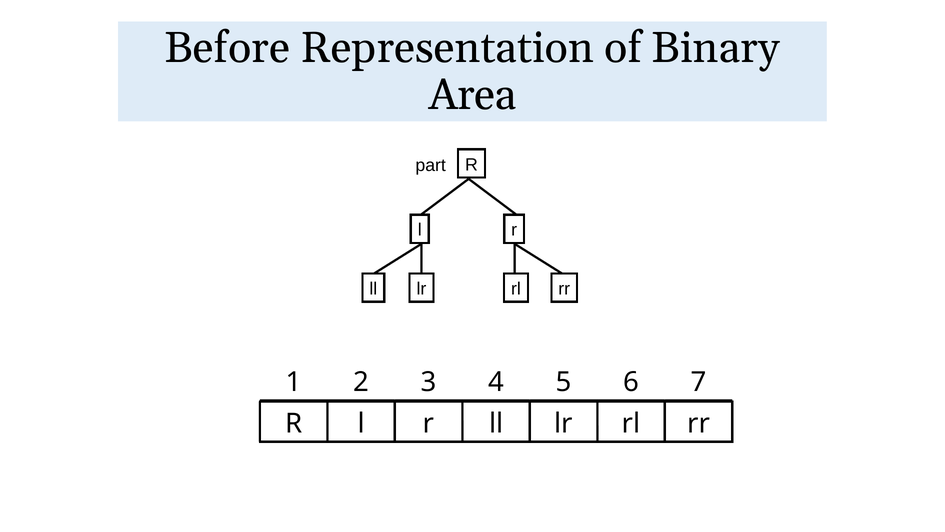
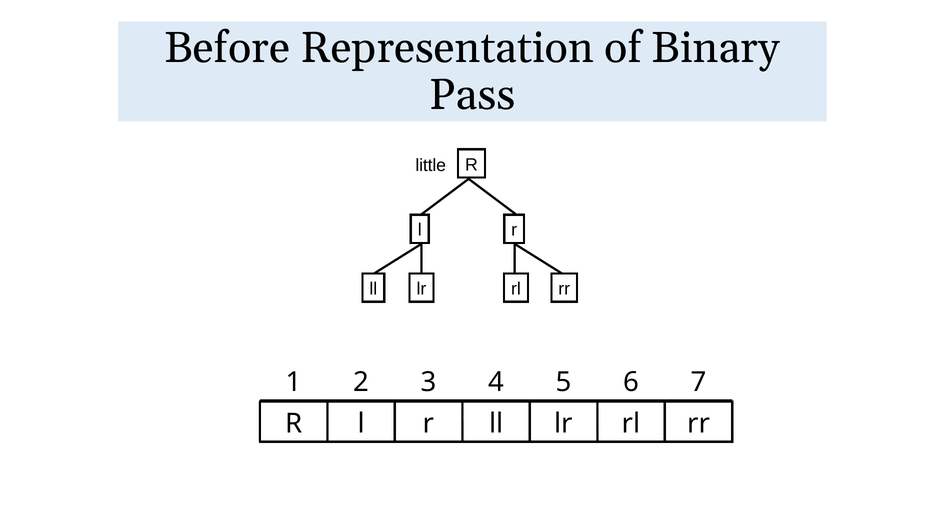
Area: Area -> Pass
part: part -> little
